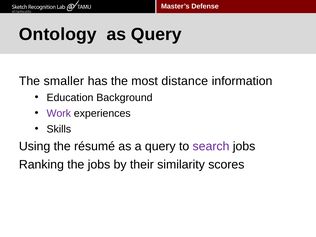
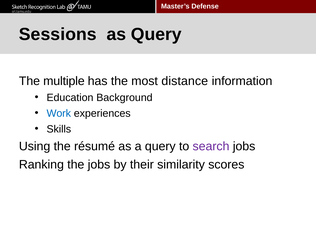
Ontology: Ontology -> Sessions
smaller: smaller -> multiple
Work colour: purple -> blue
